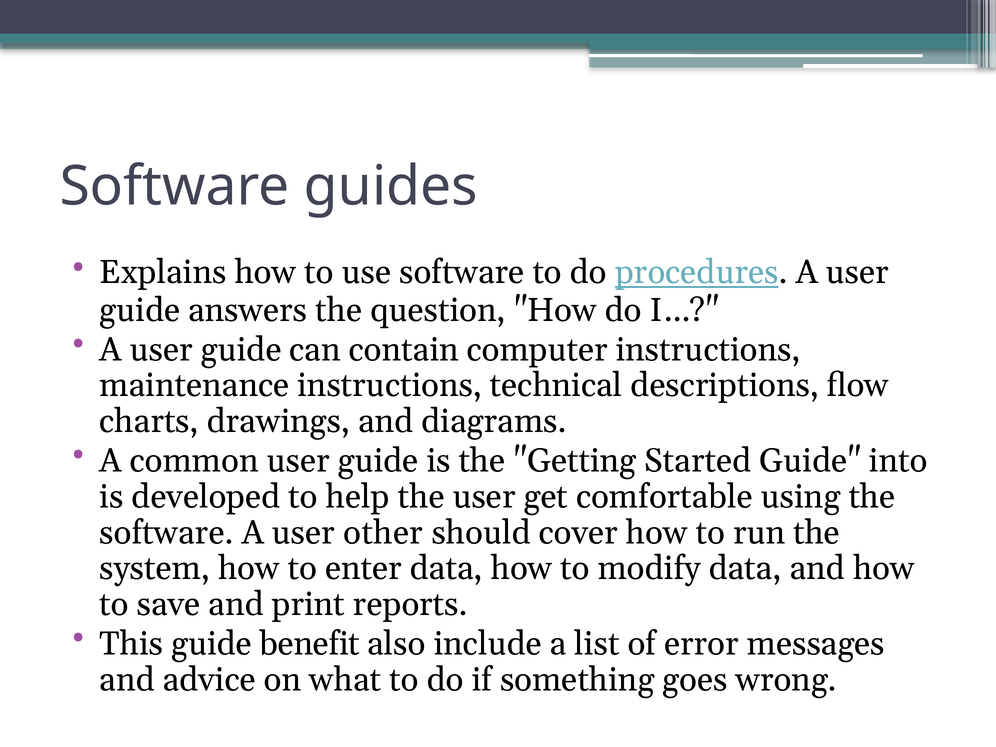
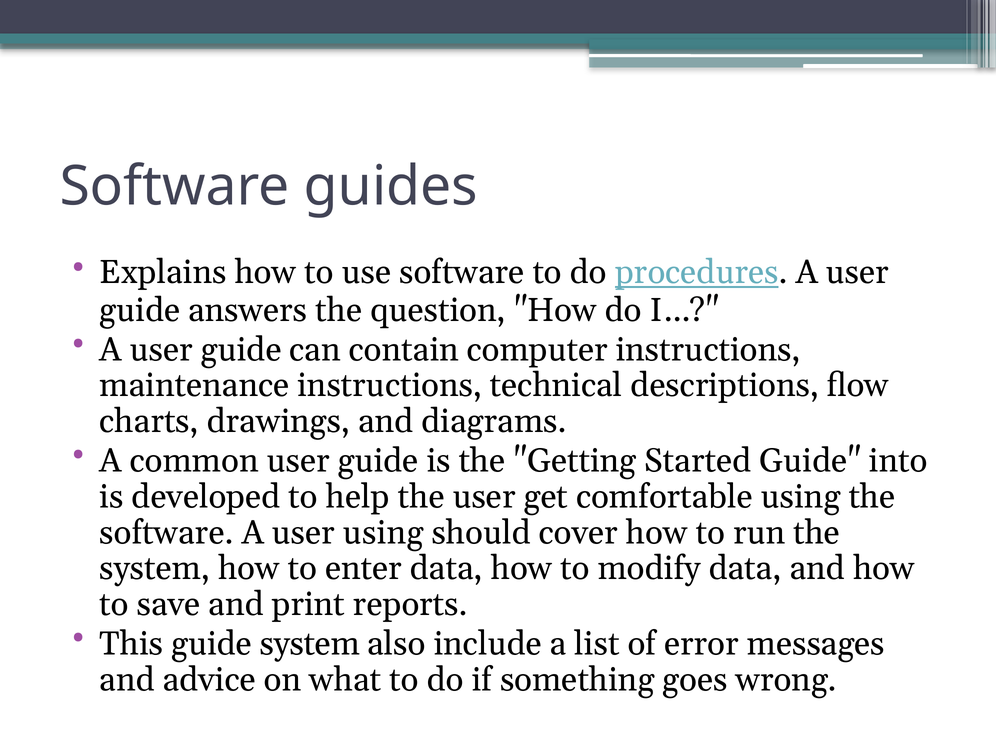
user other: other -> using
guide benefit: benefit -> system
